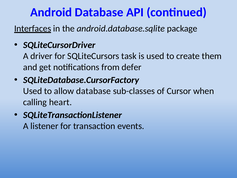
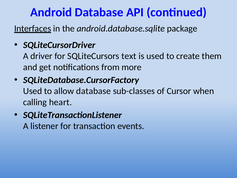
task: task -> text
defer: defer -> more
